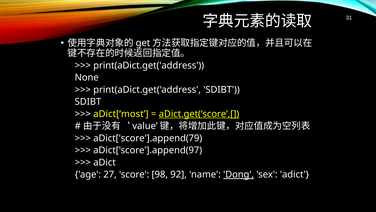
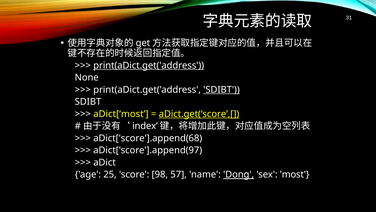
print(aDict.get('address at (149, 65) underline: none -> present
SDIBT at (221, 89) underline: none -> present
value: value -> index
aDict['score'].append(79: aDict['score'].append(79 -> aDict['score'].append(68
27: 27 -> 25
92: 92 -> 57
sex adict: adict -> most
